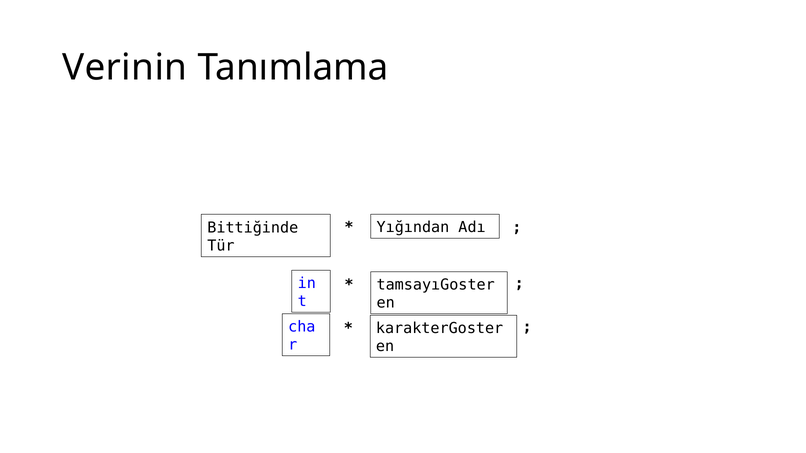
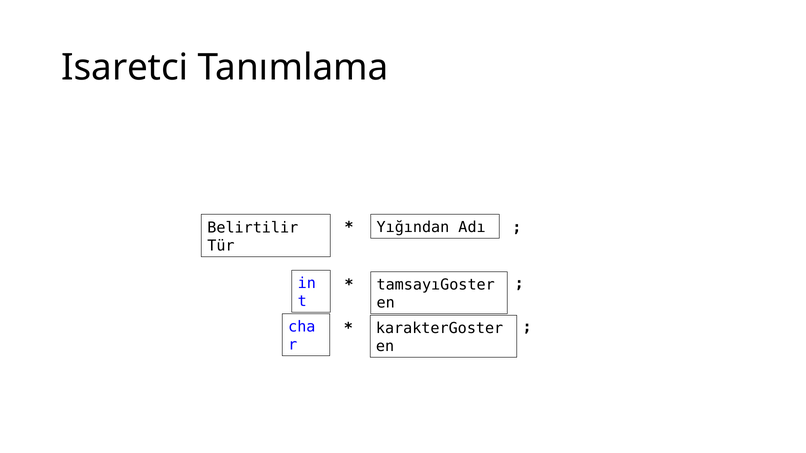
Verinin: Verinin -> Isaretci
Bittiğinde: Bittiğinde -> Belirtilir
